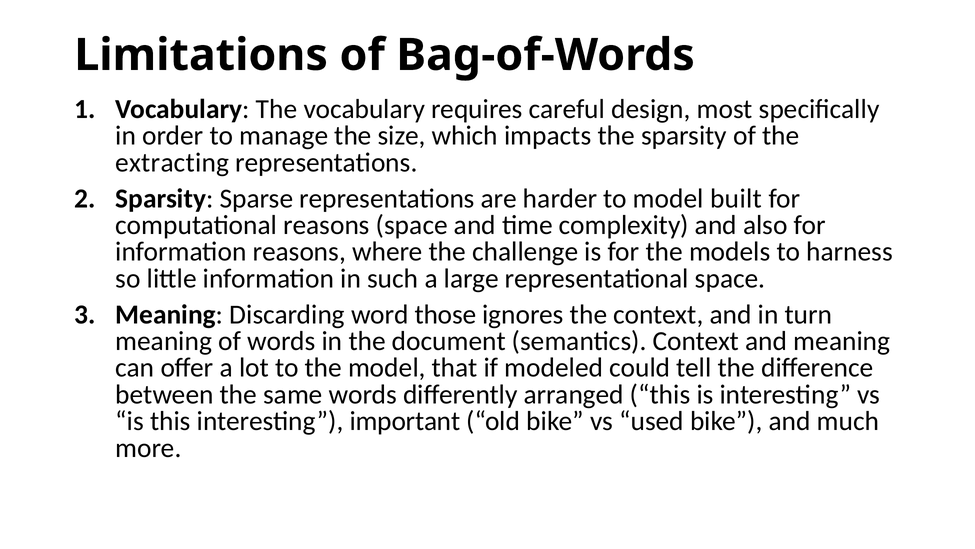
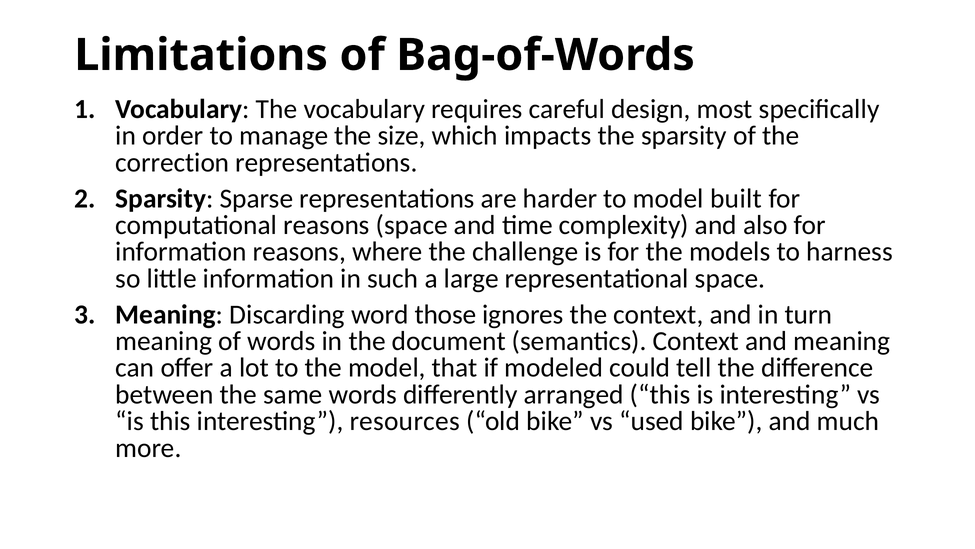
extracting: extracting -> correction
important: important -> resources
